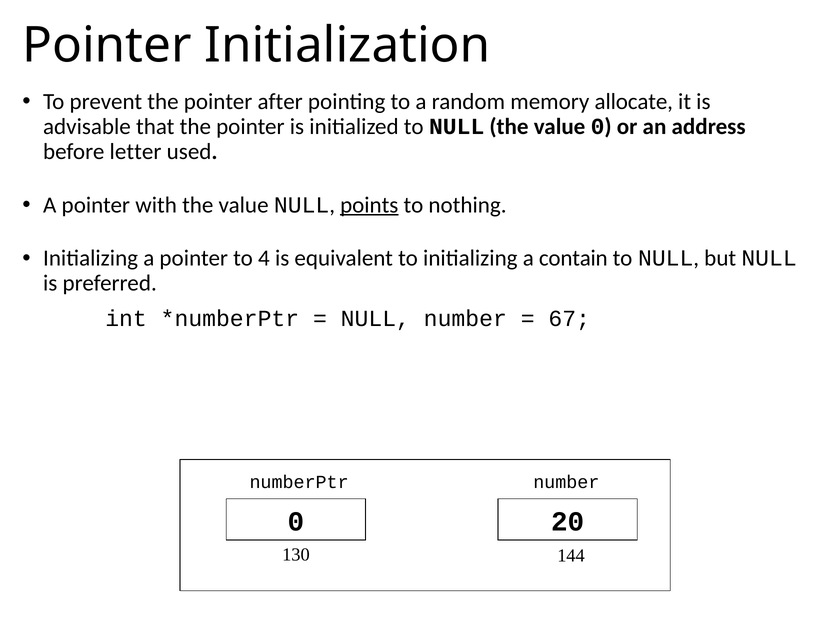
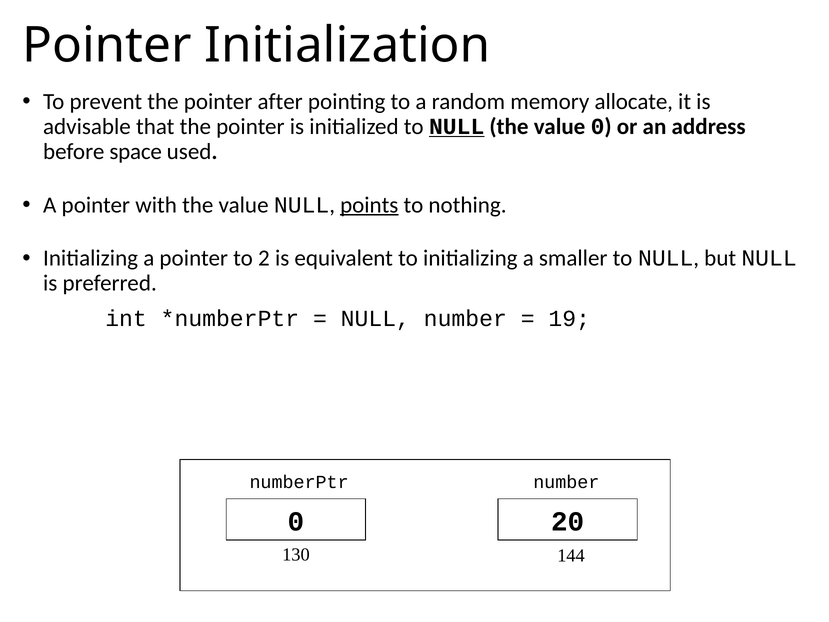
NULL at (457, 127) underline: none -> present
letter: letter -> space
4: 4 -> 2
contain: contain -> smaller
67: 67 -> 19
